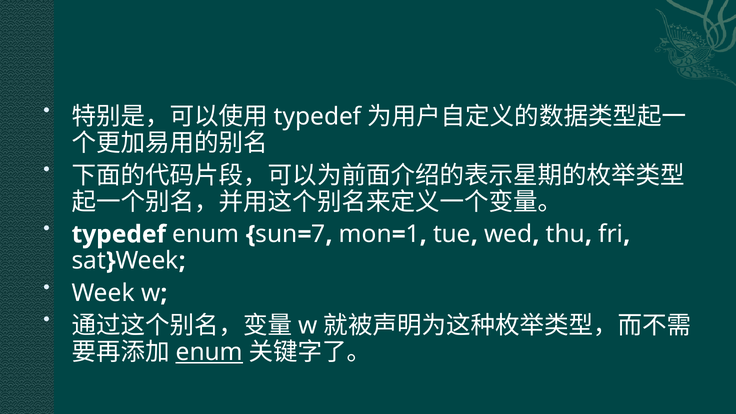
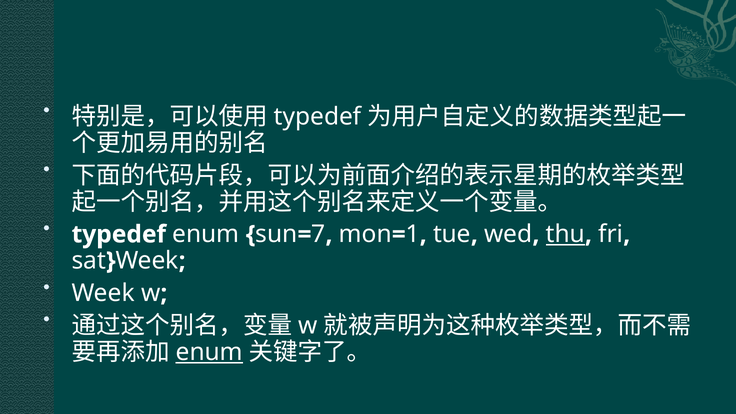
thu underline: none -> present
